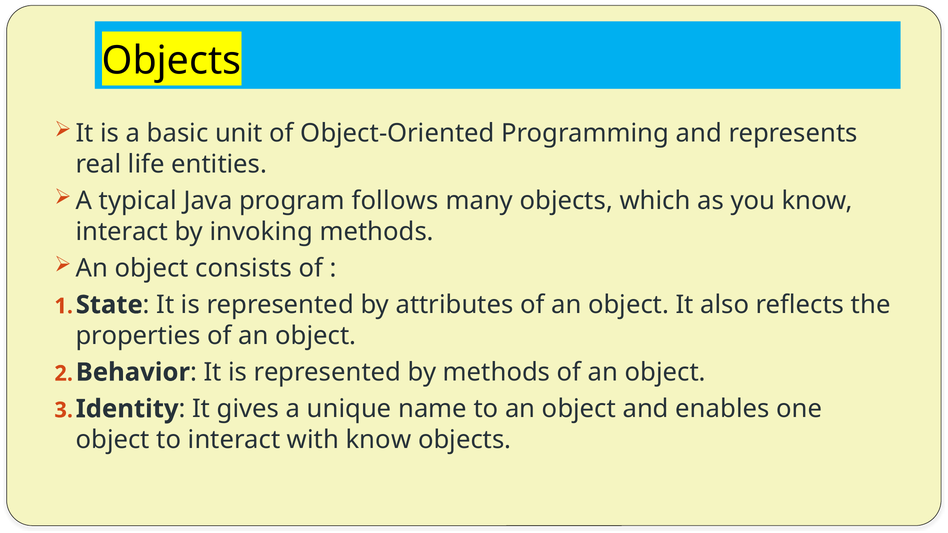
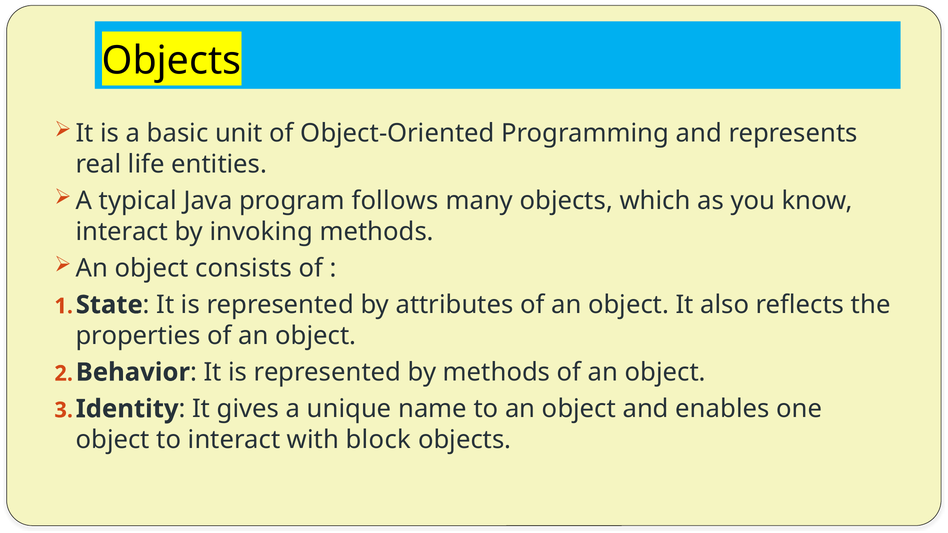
with know: know -> block
